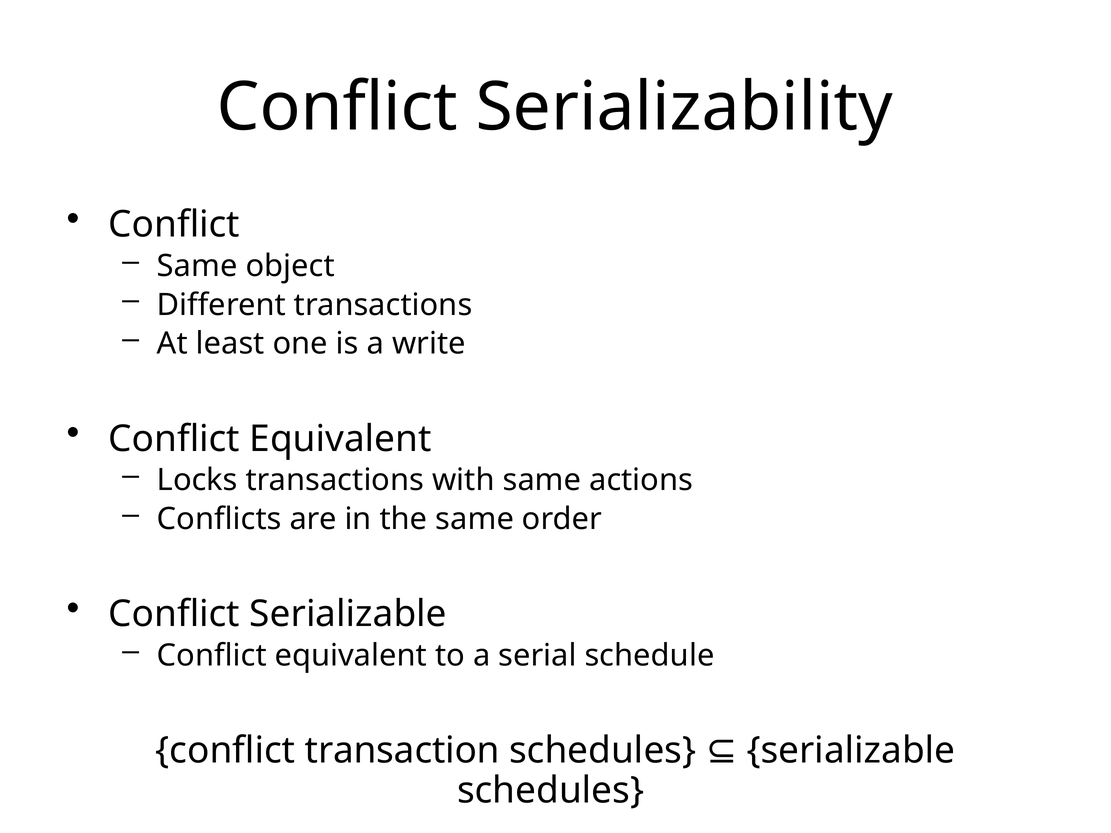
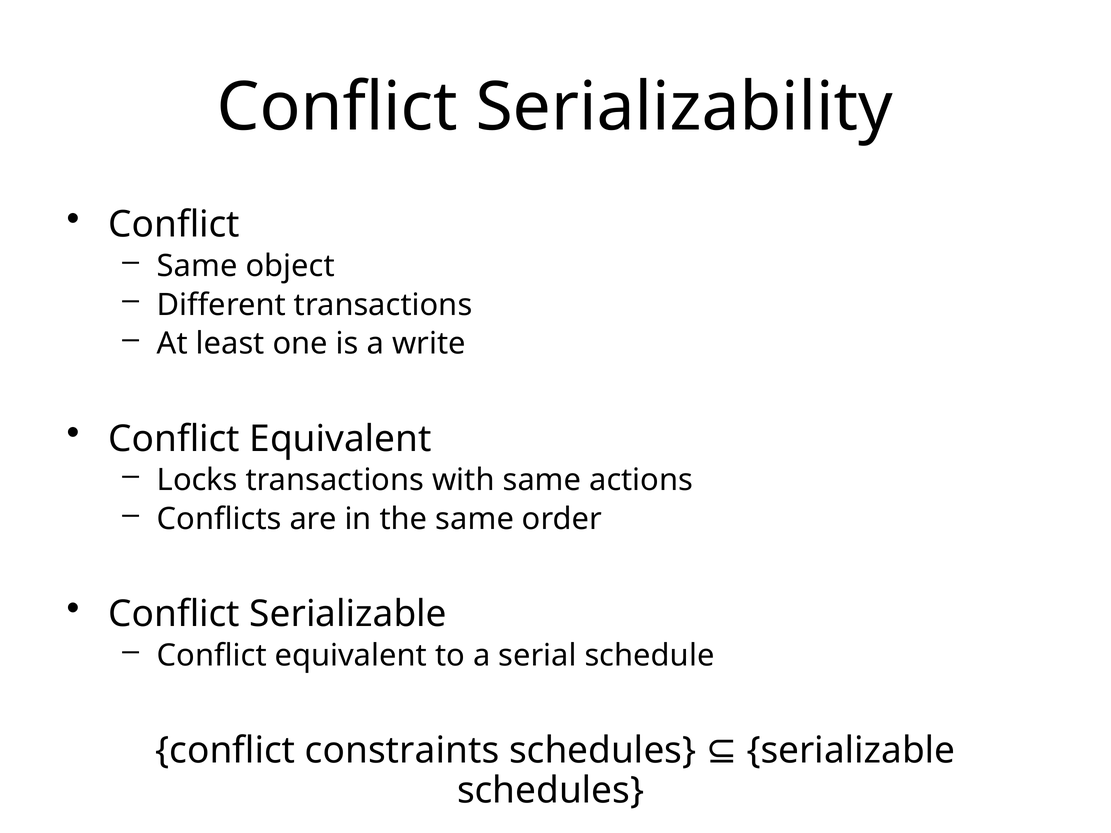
transaction: transaction -> constraints
